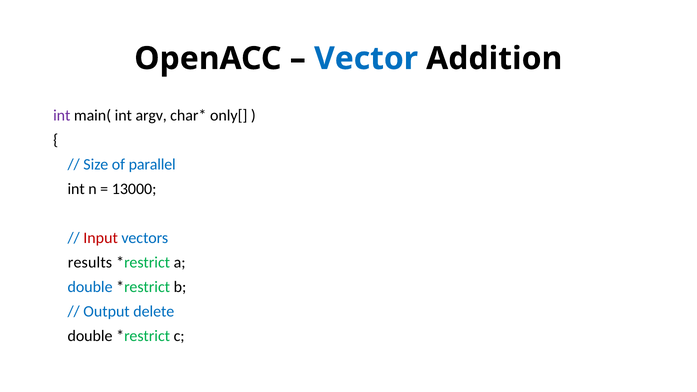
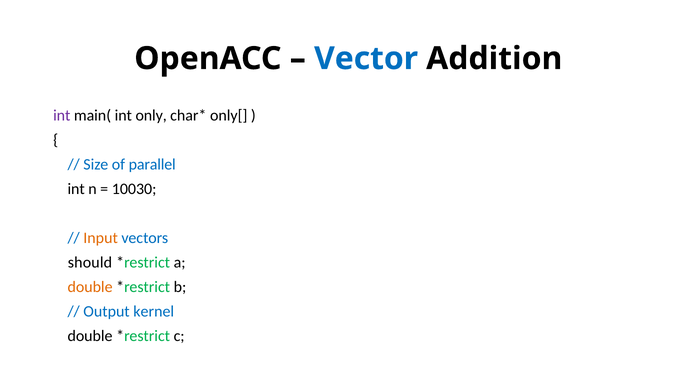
argv: argv -> only
13000: 13000 -> 10030
Input colour: red -> orange
results: results -> should
double at (90, 287) colour: blue -> orange
delete: delete -> kernel
